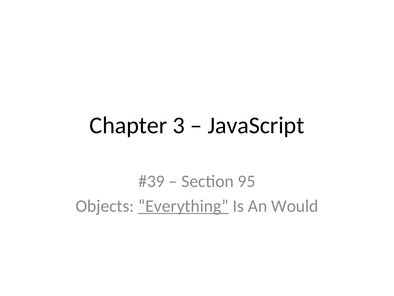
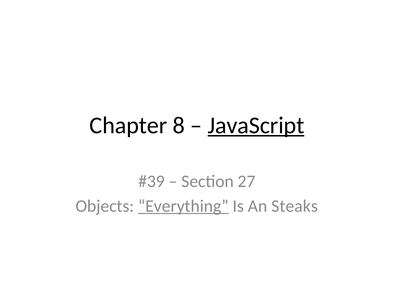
3: 3 -> 8
JavaScript underline: none -> present
95: 95 -> 27
Would: Would -> Steaks
